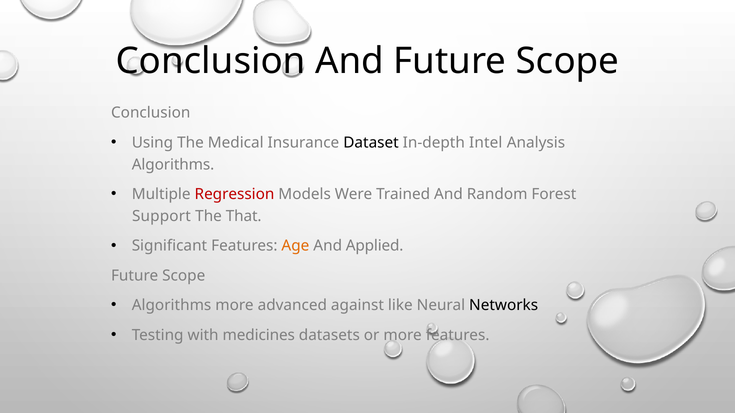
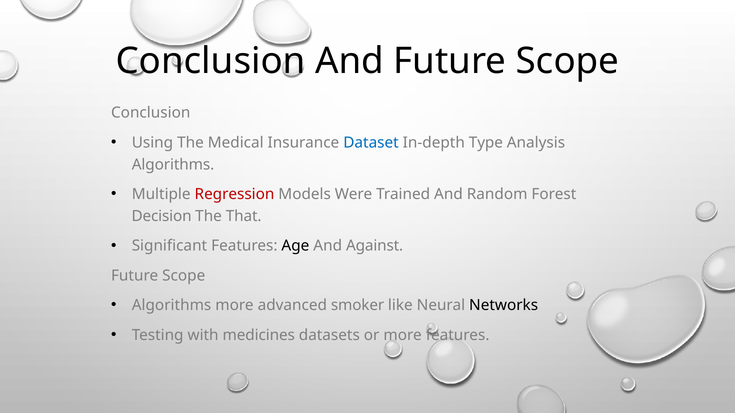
Dataset colour: black -> blue
Intel: Intel -> Type
Support: Support -> Decision
Age colour: orange -> black
Applied: Applied -> Against
against: against -> smoker
